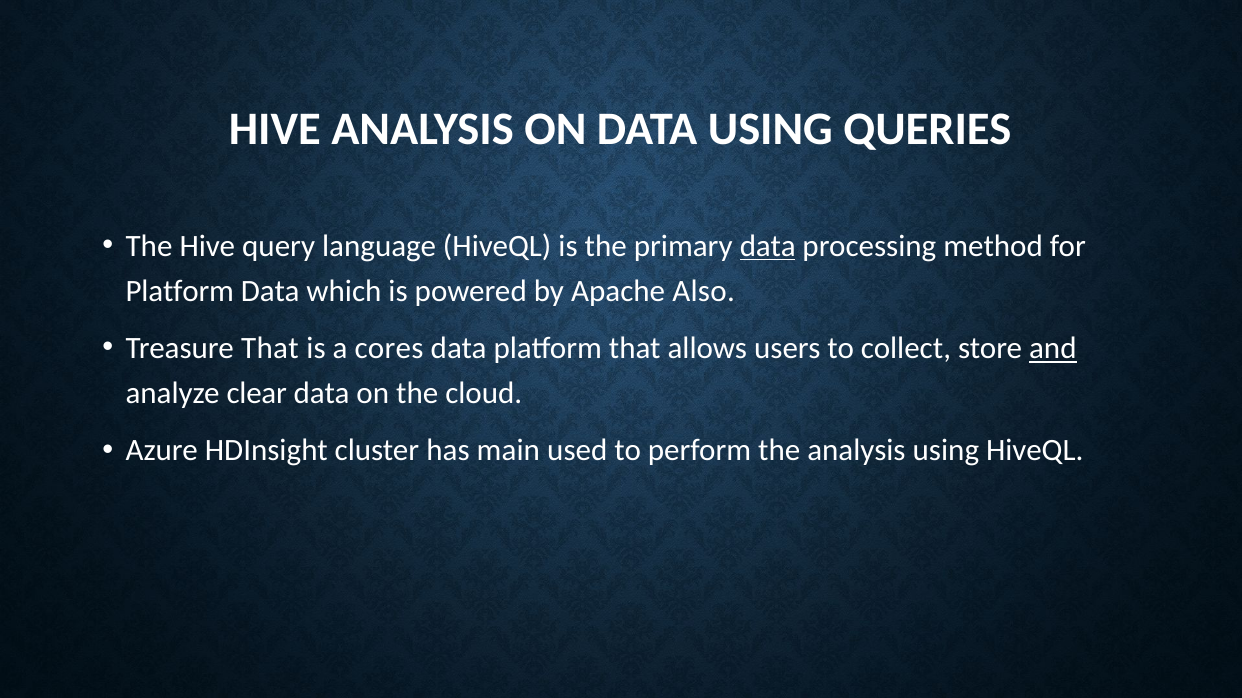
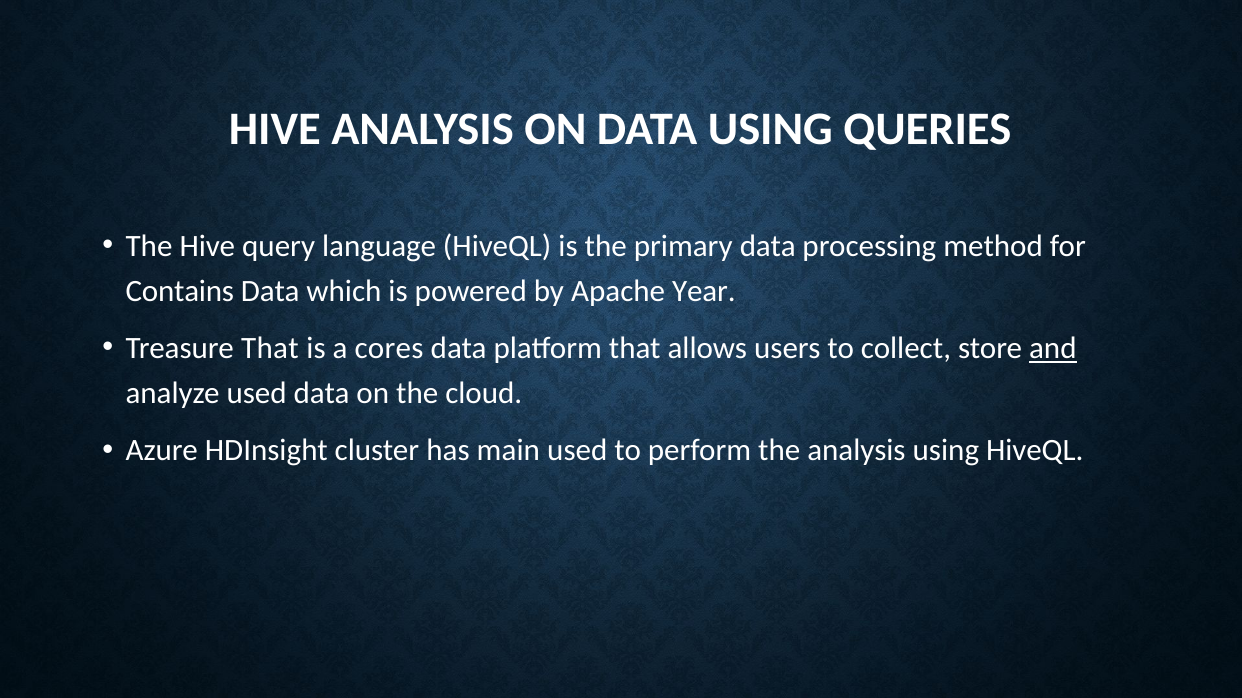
data at (768, 246) underline: present -> none
Platform at (180, 291): Platform -> Contains
Also: Also -> Year
analyze clear: clear -> used
